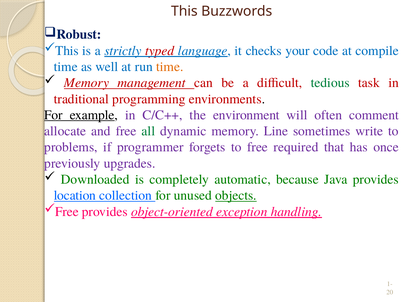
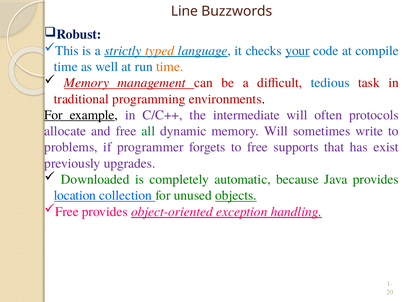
This at (184, 11): This -> Line
typed colour: red -> orange
your underline: none -> present
tedious colour: green -> blue
environment: environment -> intermediate
comment: comment -> protocols
memory Line: Line -> Will
required: required -> supports
once: once -> exist
